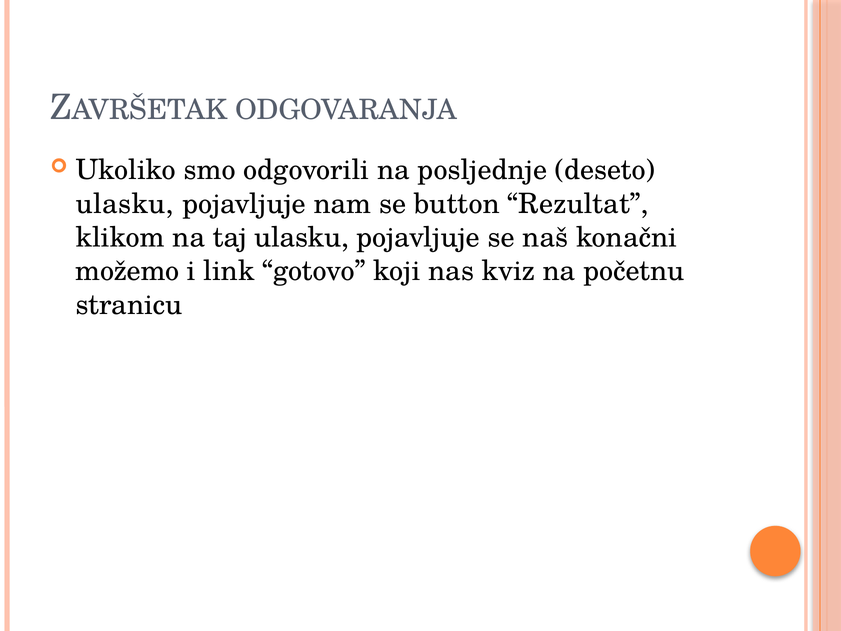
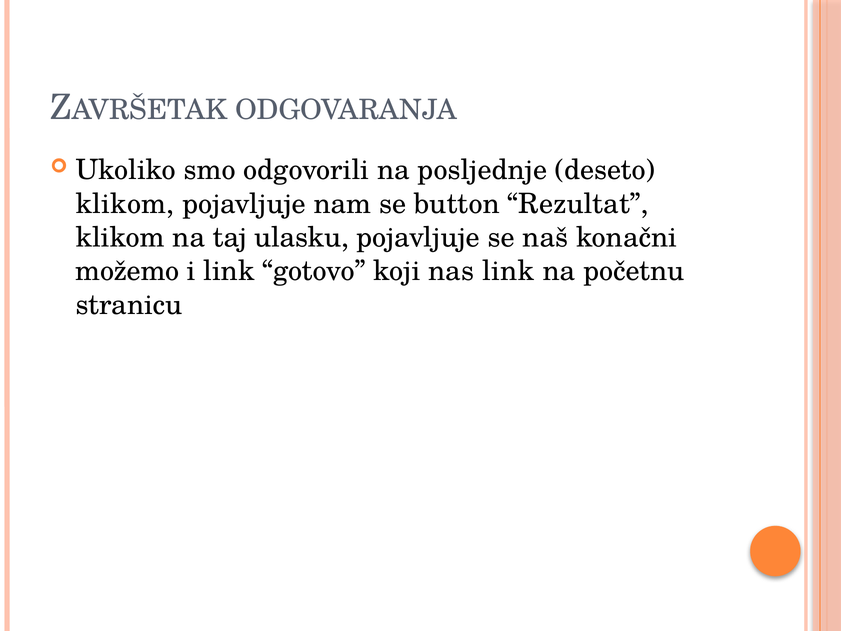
ulasku at (125, 204): ulasku -> klikom
nas kviz: kviz -> link
